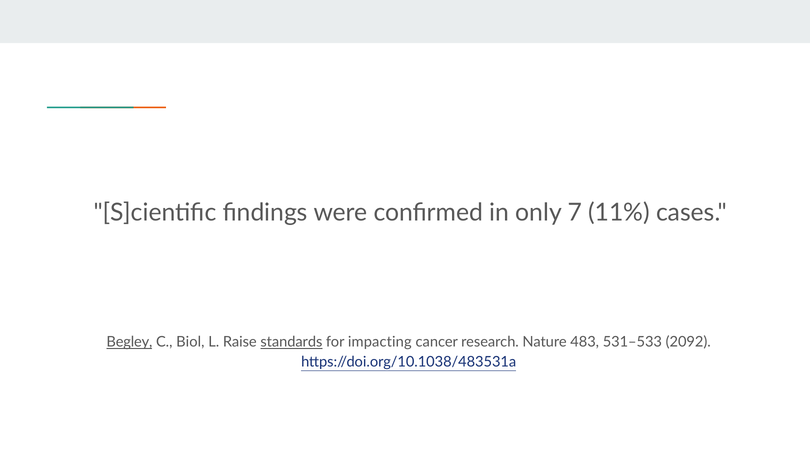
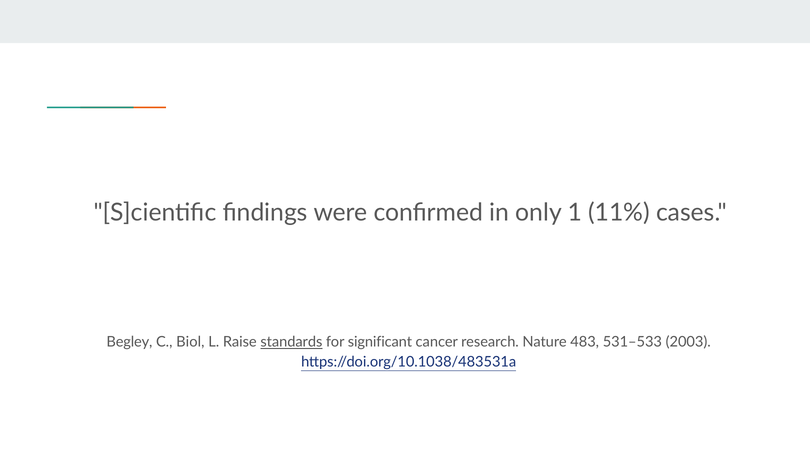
7: 7 -> 1
Begley underline: present -> none
impacting: impacting -> significant
2092: 2092 -> 2003
